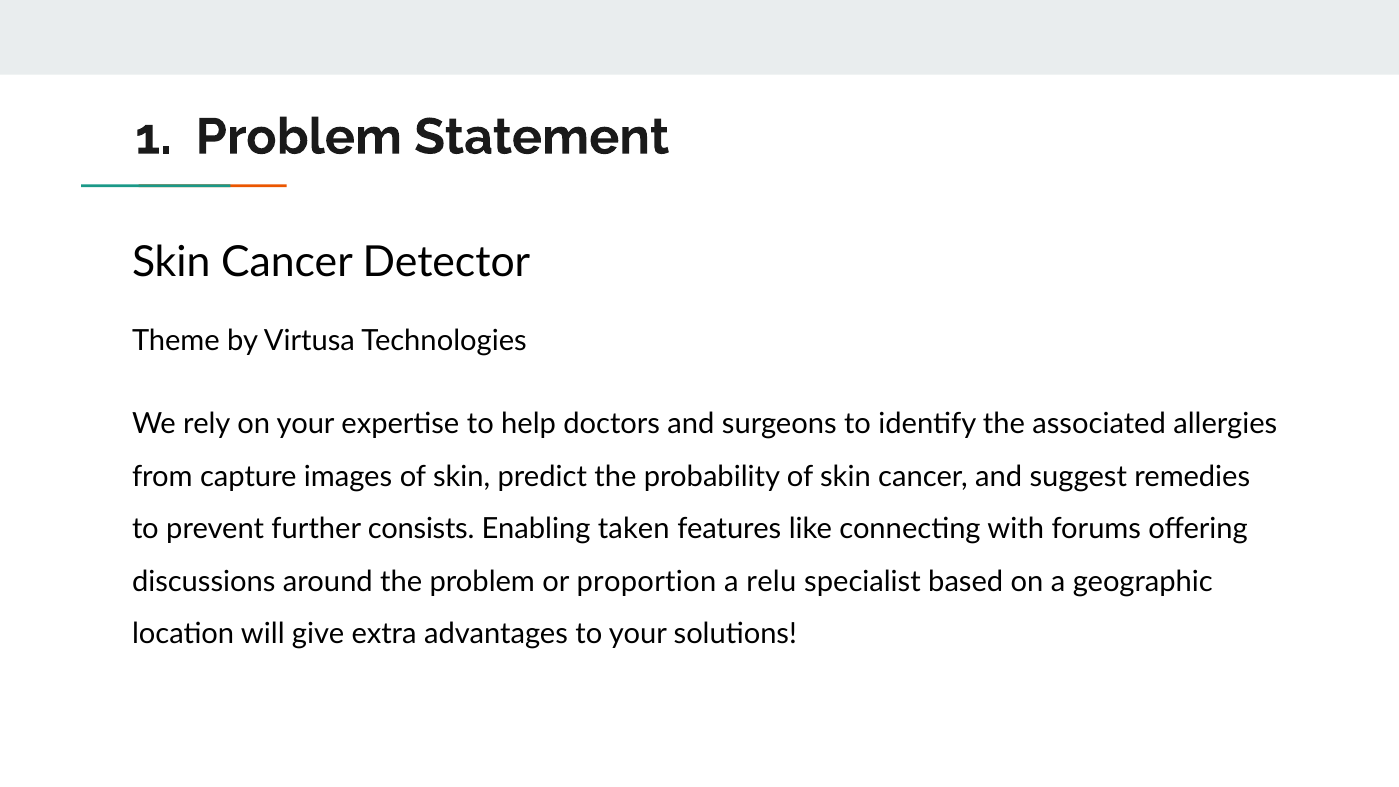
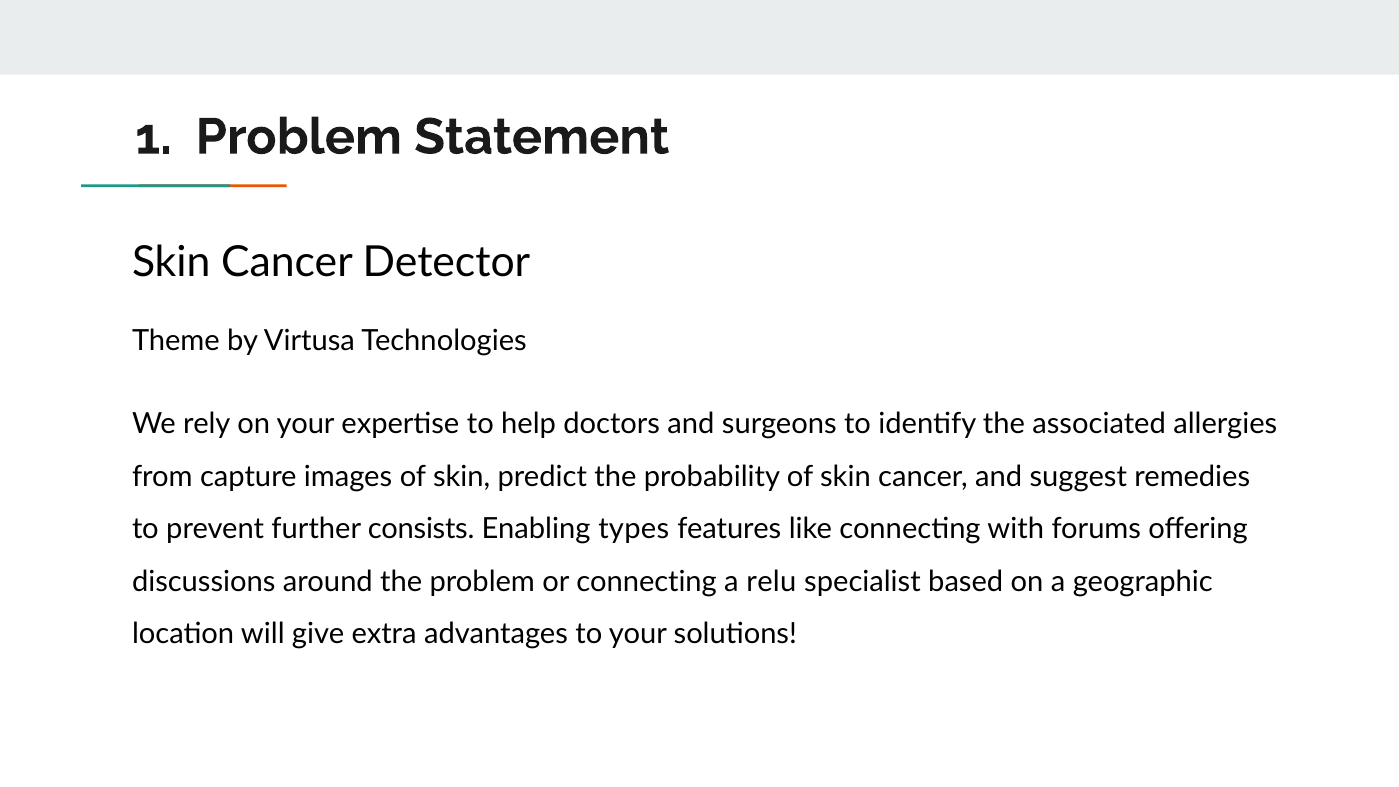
taken: taken -> types
or proportion: proportion -> connecting
